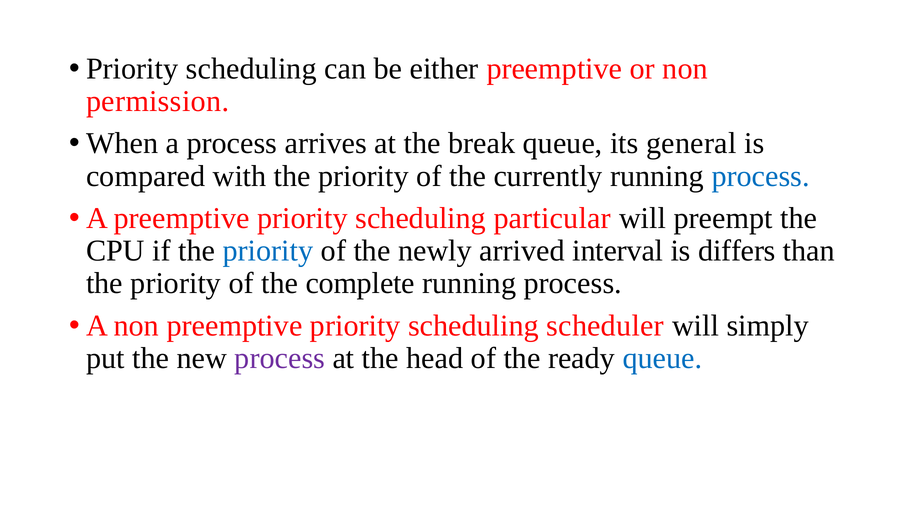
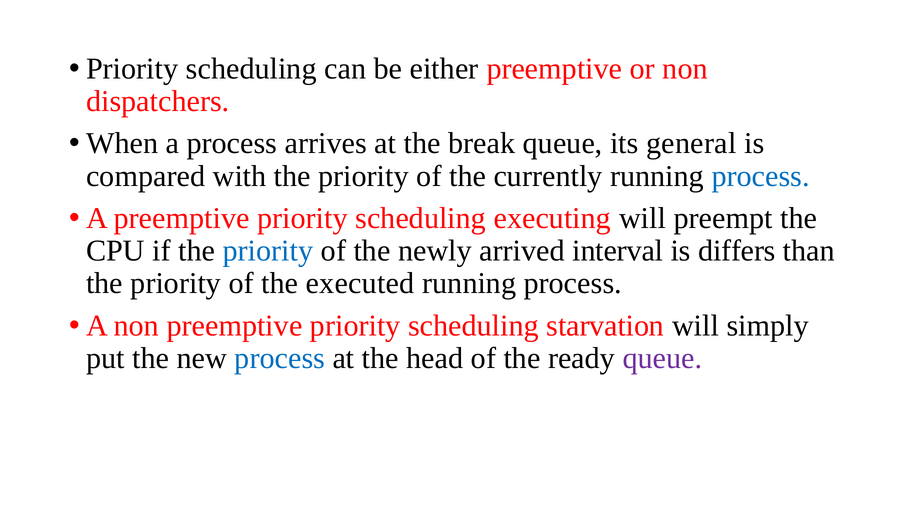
permission: permission -> dispatchers
particular: particular -> executing
complete: complete -> executed
scheduler: scheduler -> starvation
process at (280, 358) colour: purple -> blue
queue at (662, 358) colour: blue -> purple
